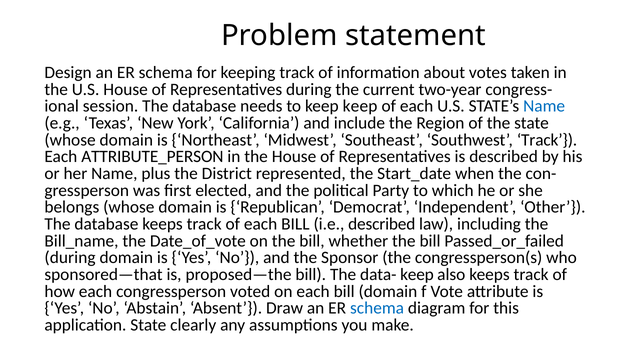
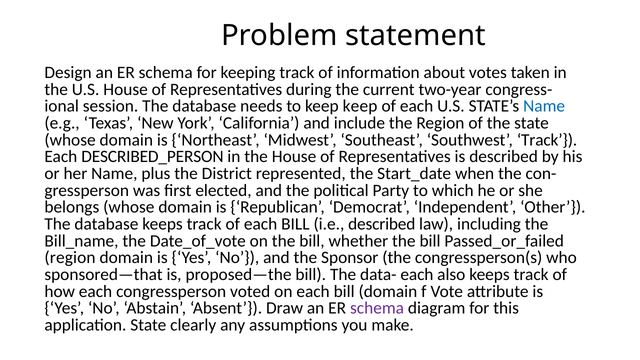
ATTRIBUTE_PERSON: ATTRIBUTE_PERSON -> DESCRIBED_PERSON
during at (70, 258): during -> region
data- keep: keep -> each
schema at (377, 308) colour: blue -> purple
